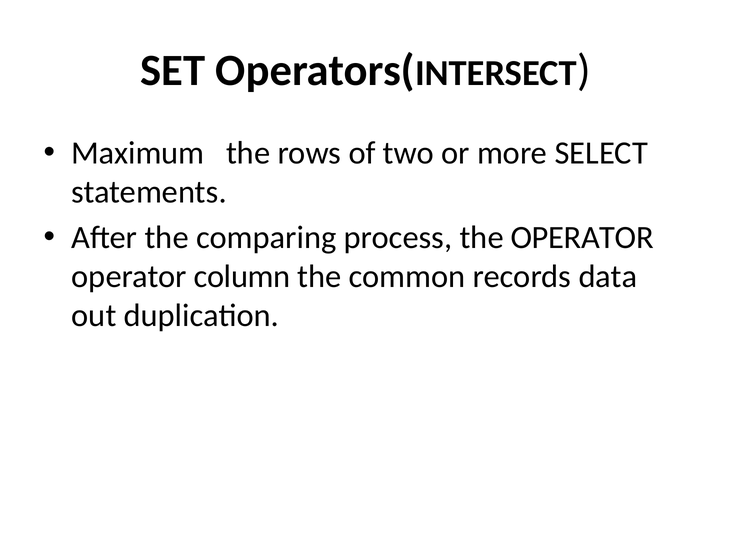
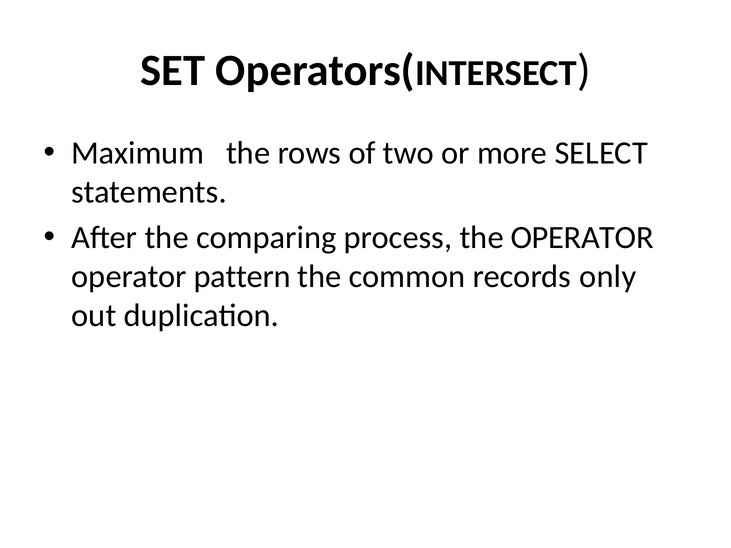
column: column -> pattern
data: data -> only
